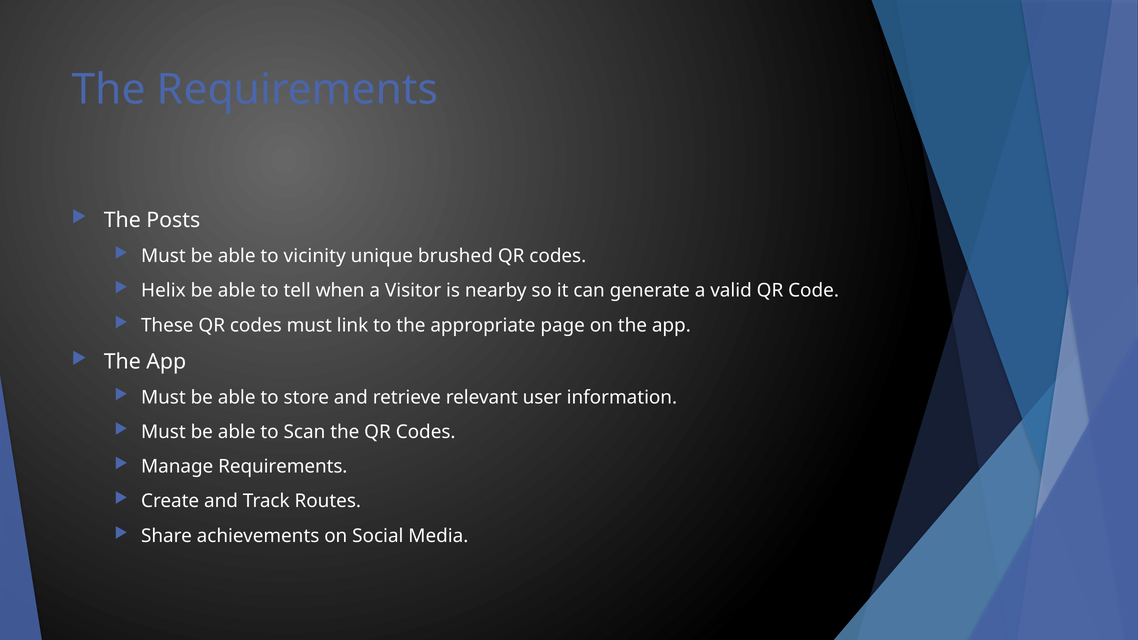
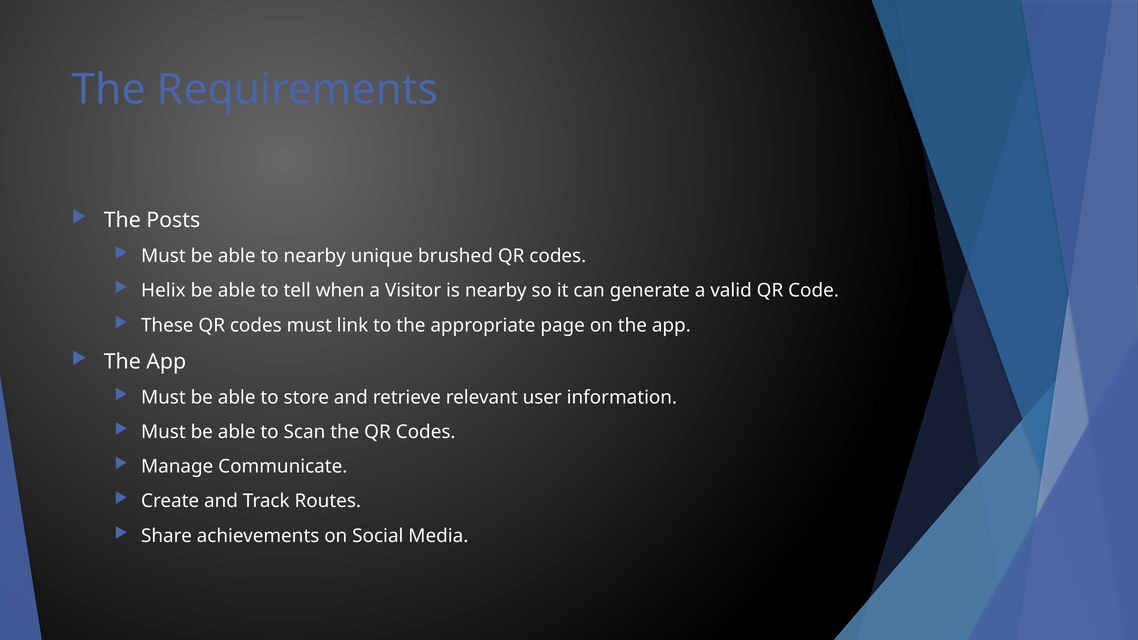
to vicinity: vicinity -> nearby
Manage Requirements: Requirements -> Communicate
